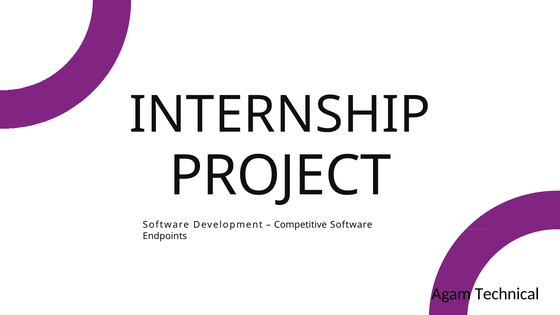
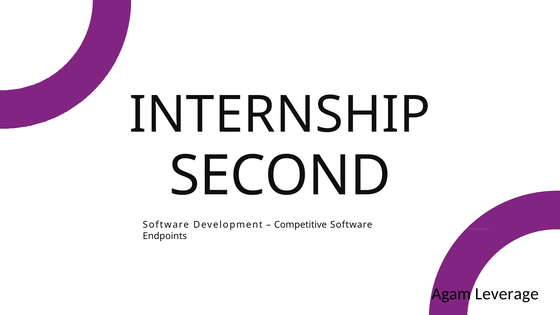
PROJECT: PROJECT -> SECOND
Technical: Technical -> Leverage
